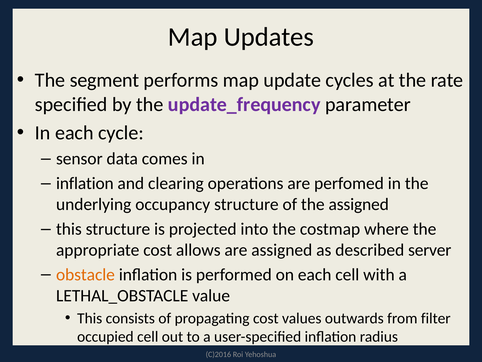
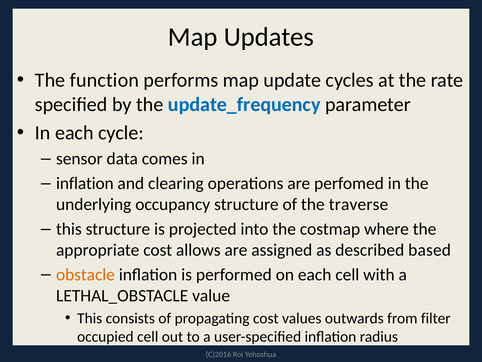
segment: segment -> function
update_frequency colour: purple -> blue
the assigned: assigned -> traverse
server: server -> based
